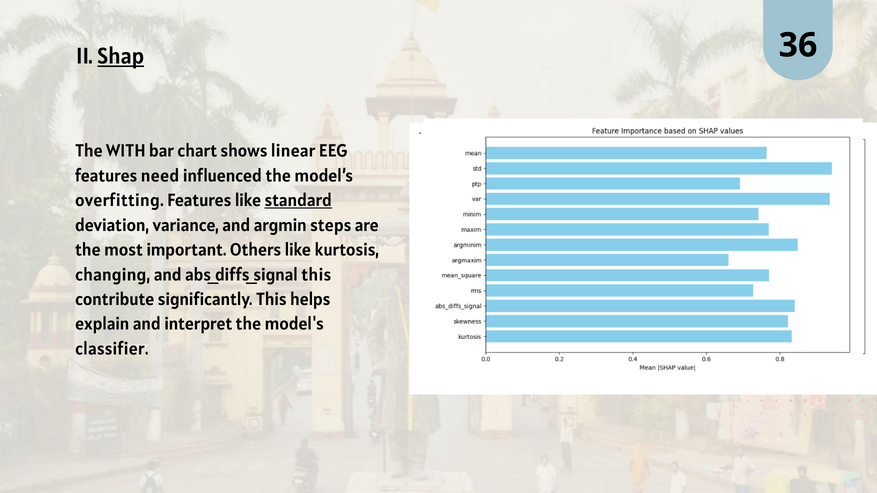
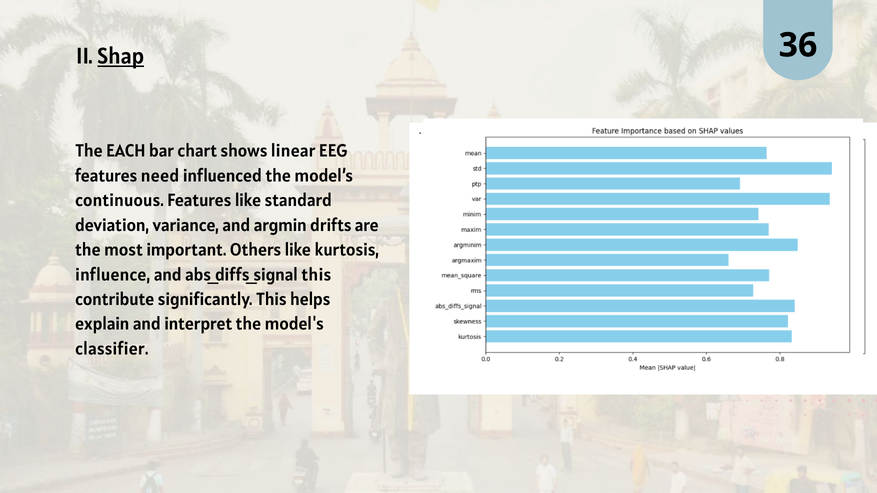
WITH: WITH -> EACH
overfitting: overfitting -> continuous
standard underline: present -> none
steps: steps -> drifts
changing: changing -> influence
